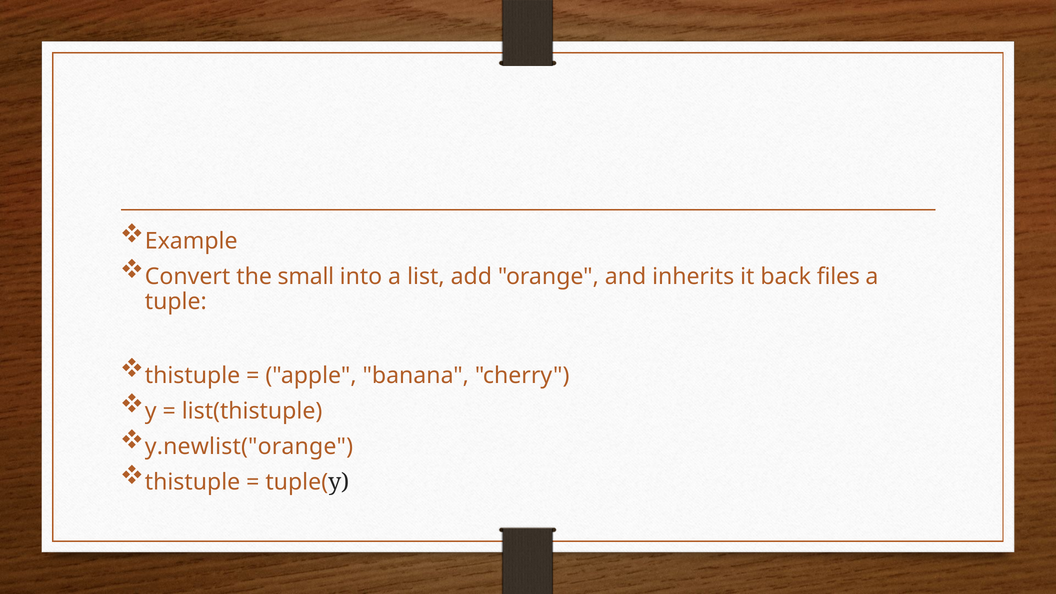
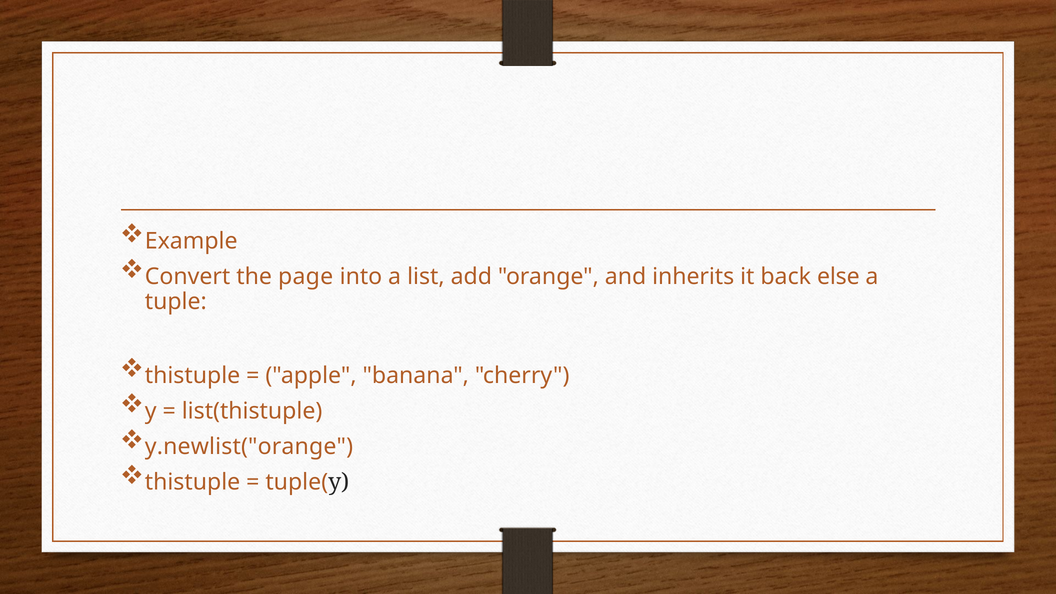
small: small -> page
files: files -> else
